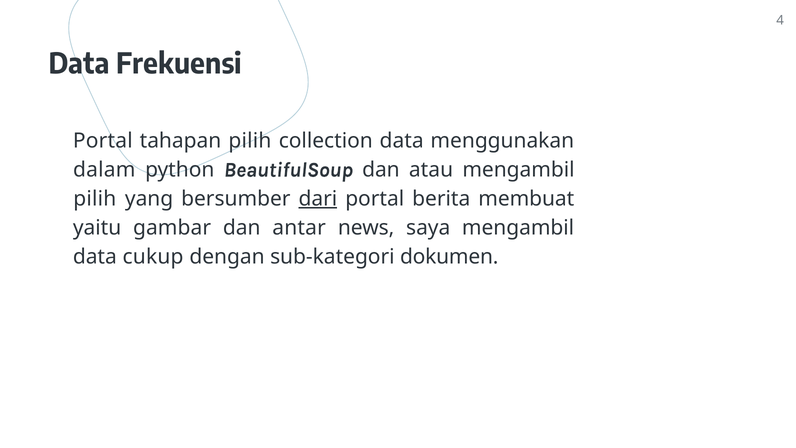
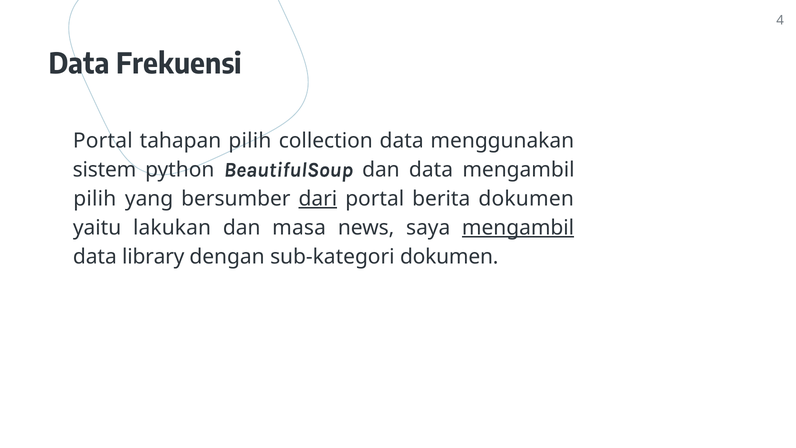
dalam: dalam -> sistem
dan atau: atau -> data
berita membuat: membuat -> dokumen
gambar: gambar -> lakukan
antar: antar -> masa
mengambil at (518, 228) underline: none -> present
cukup: cukup -> library
